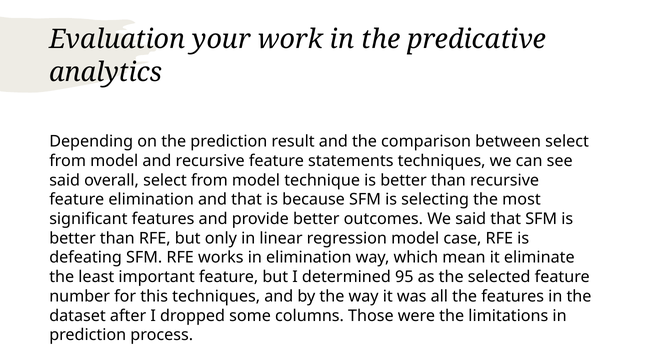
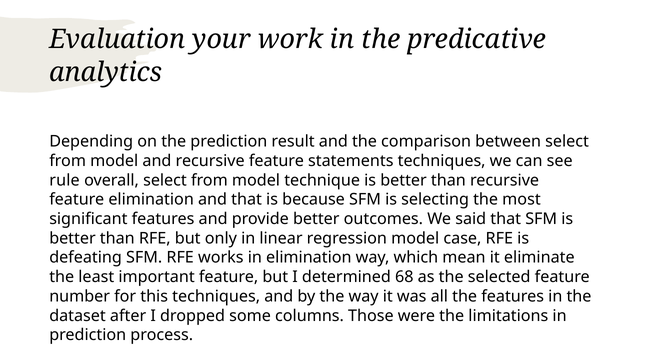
said at (65, 180): said -> rule
95: 95 -> 68
